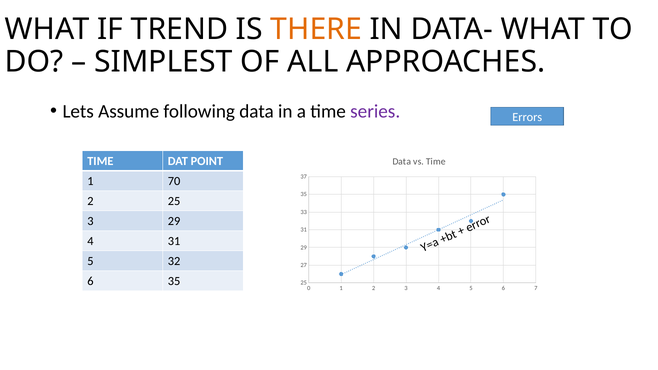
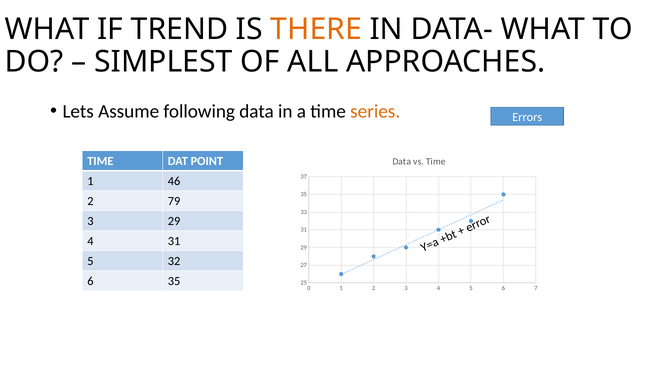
series colour: purple -> orange
70: 70 -> 46
2 25: 25 -> 79
